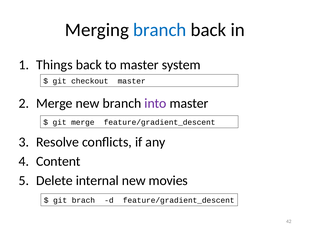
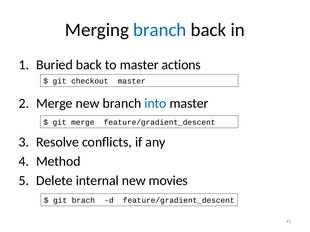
Things: Things -> Buried
system: system -> actions
into colour: purple -> blue
Content: Content -> Method
